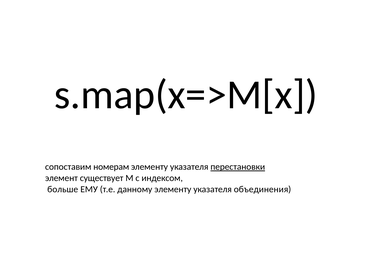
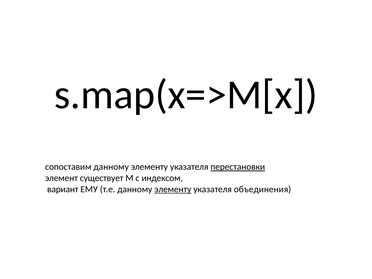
сопоставим номерам: номерам -> данному
больше: больше -> вариант
элементу at (173, 189) underline: none -> present
